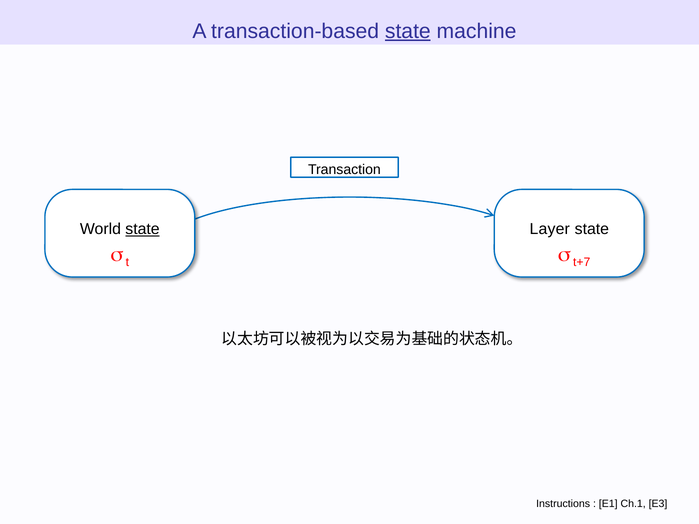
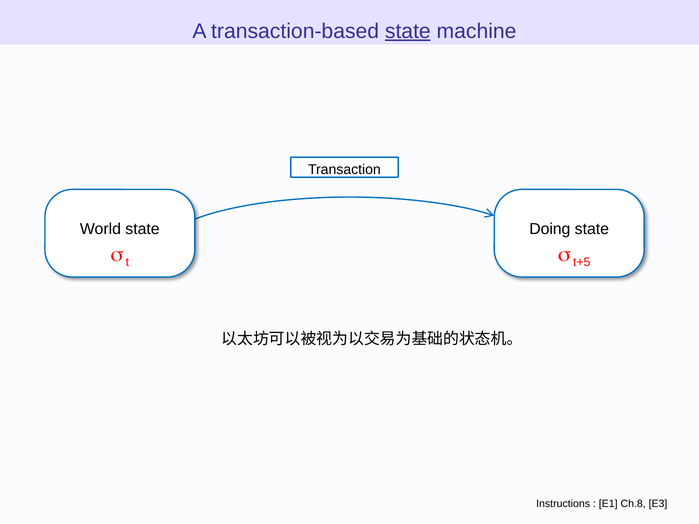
state at (143, 229) underline: present -> none
Layer: Layer -> Doing
t+7: t+7 -> t+5
Ch.1: Ch.1 -> Ch.8
